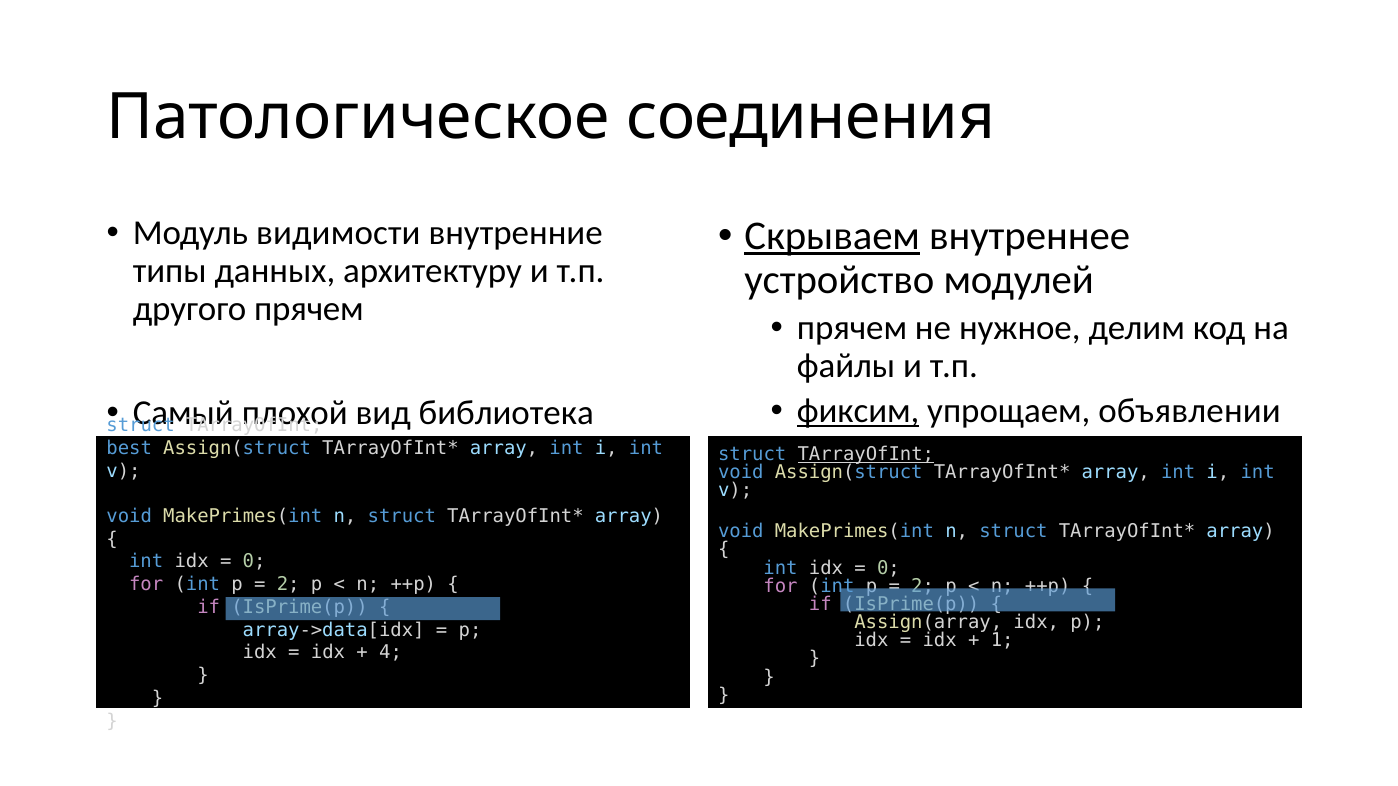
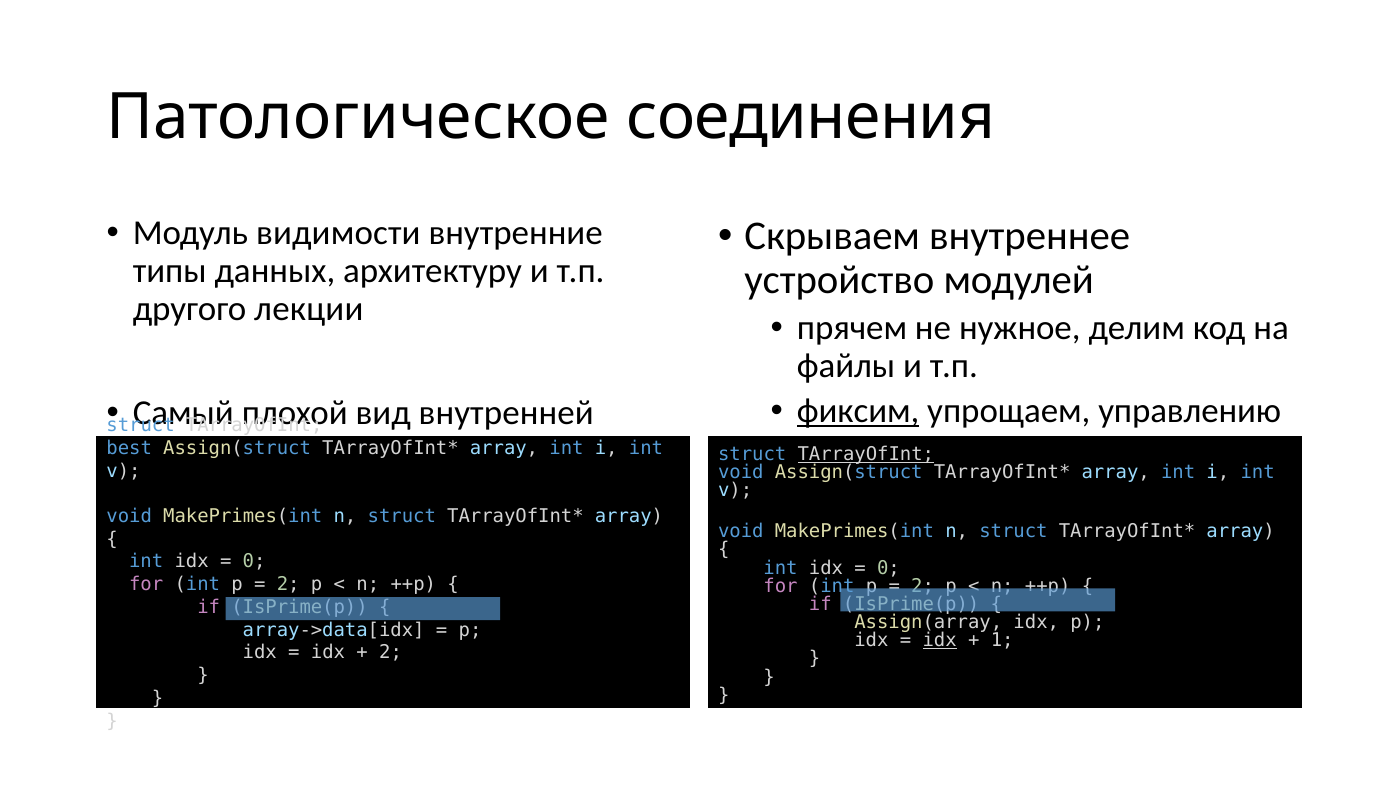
Скрываем underline: present -> none
другого прячем: прячем -> лекции
объявлении: объявлении -> управлению
библиотека: библиотека -> внутренней
idx at (940, 641) underline: none -> present
4 at (391, 653): 4 -> 2
